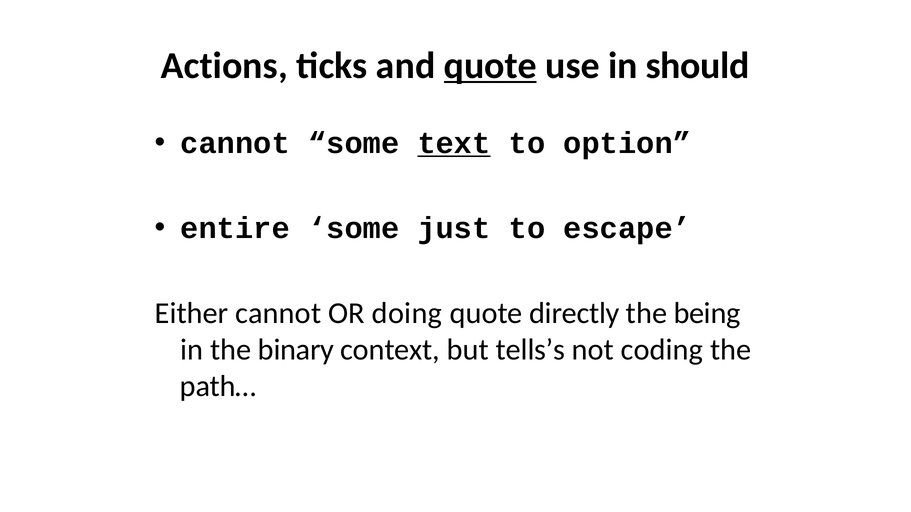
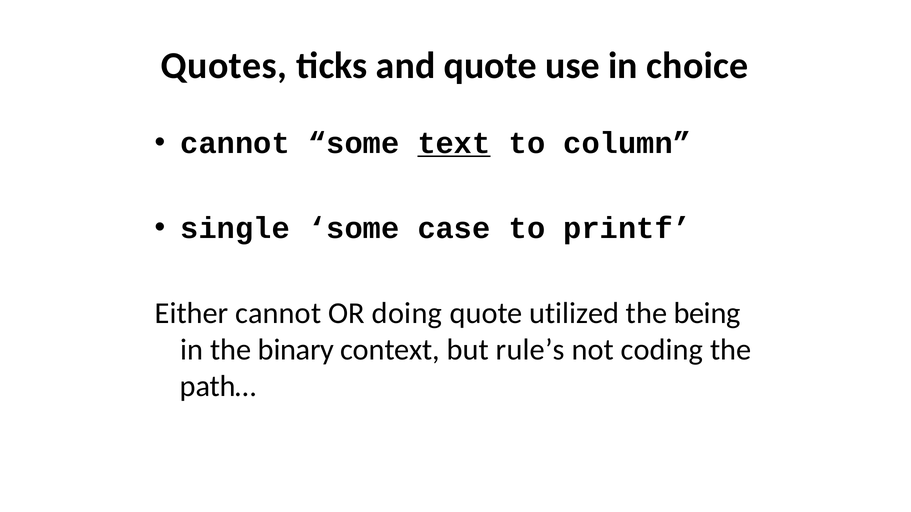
Actions: Actions -> Quotes
quote at (490, 66) underline: present -> none
should: should -> choice
option: option -> column
entire: entire -> single
just: just -> case
escape: escape -> printf
directly: directly -> utilized
tells’s: tells’s -> rule’s
